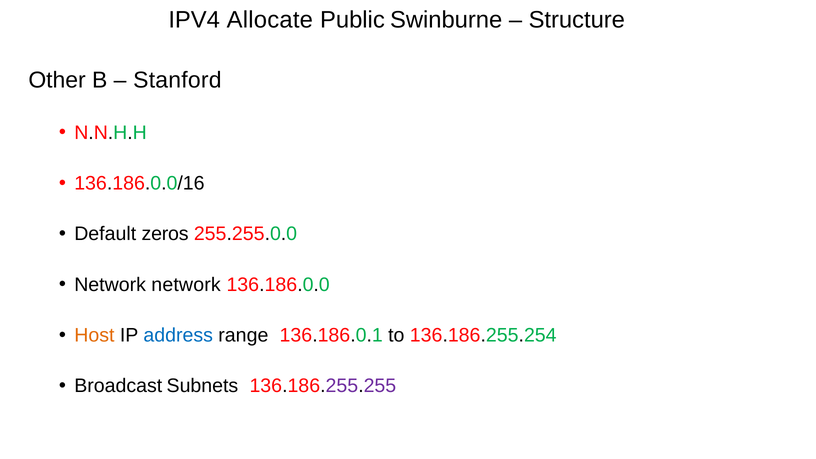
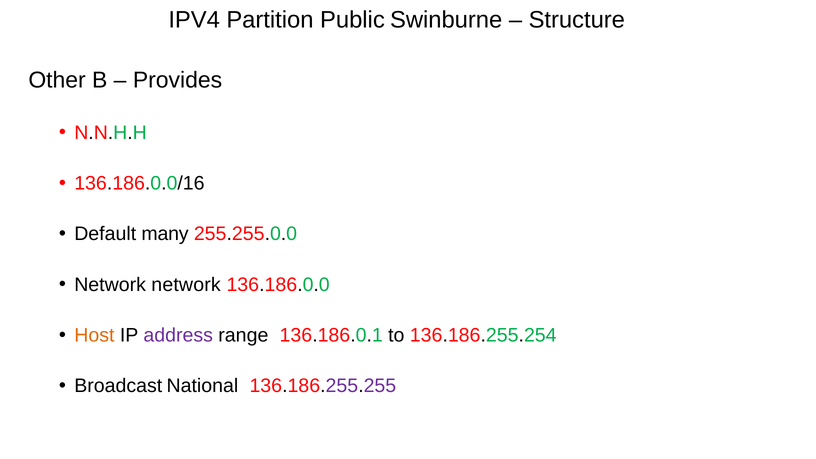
Allocate: Allocate -> Partition
Stanford: Stanford -> Provides
zeros: zeros -> many
address colour: blue -> purple
Subnets: Subnets -> National
